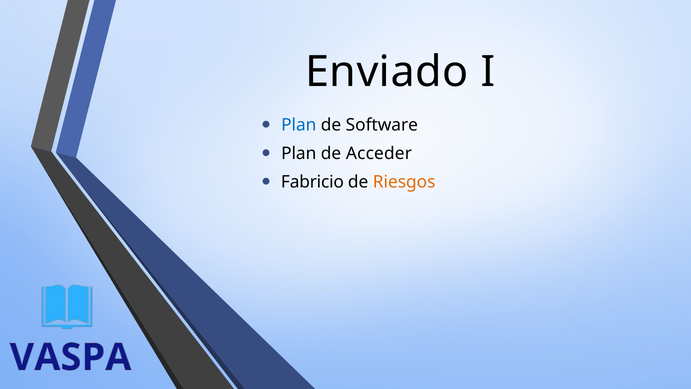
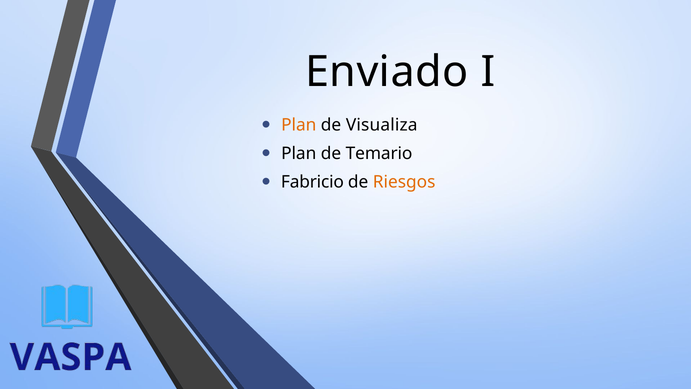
Plan at (299, 125) colour: blue -> orange
Software: Software -> Visualiza
Acceder: Acceder -> Temario
